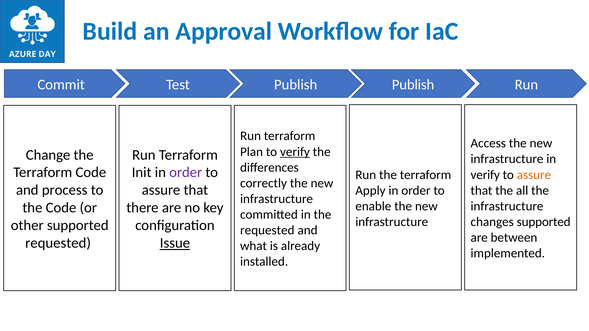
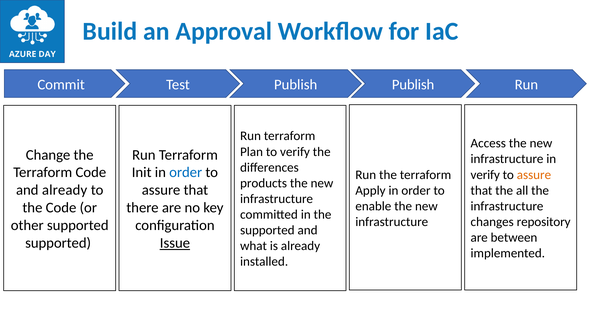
verify at (295, 152) underline: present -> none
order at (186, 173) colour: purple -> blue
correctly: correctly -> products
and process: process -> already
changes supported: supported -> repository
requested at (267, 230): requested -> supported
requested at (58, 243): requested -> supported
